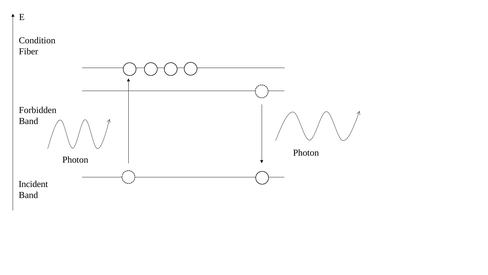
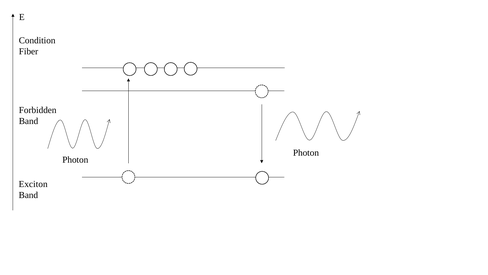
Incident: Incident -> Exciton
